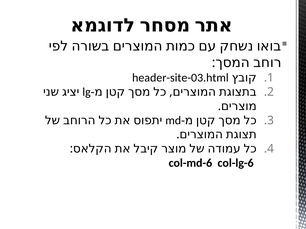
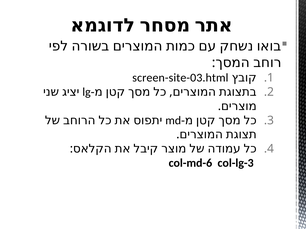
header-site-03.html: header-site-03.html -> screen-site-03.html
col-lg-6: col-lg-6 -> col-lg-3
